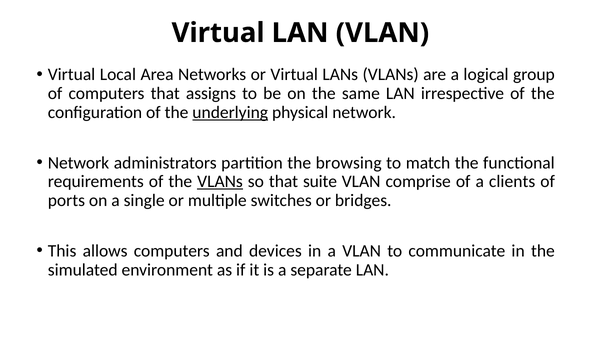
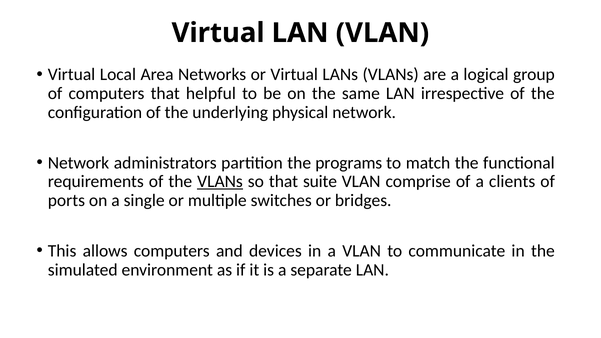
assigns: assigns -> helpful
underlying underline: present -> none
browsing: browsing -> programs
